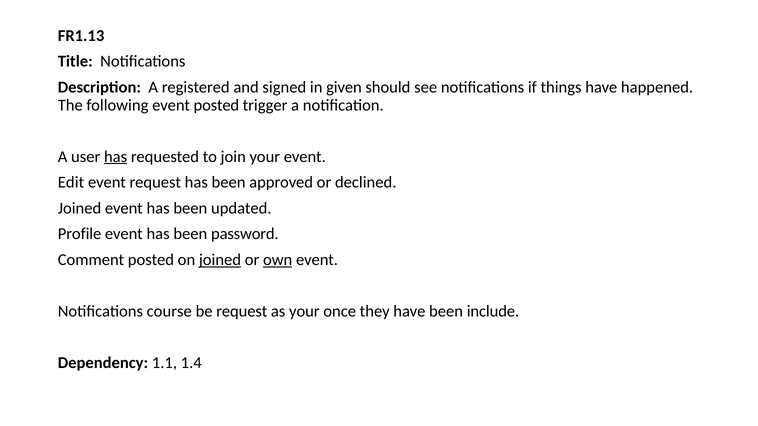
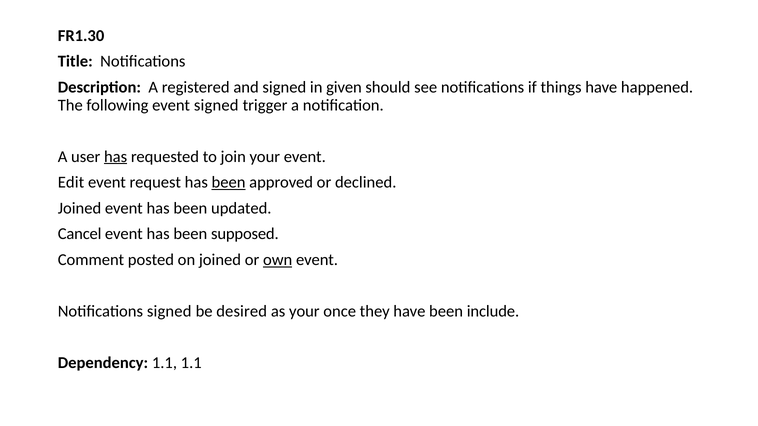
FR1.13: FR1.13 -> FR1.30
event posted: posted -> signed
been at (229, 183) underline: none -> present
Profile: Profile -> Cancel
password: password -> supposed
joined at (220, 260) underline: present -> none
Notifications course: course -> signed
be request: request -> desired
1.1 1.4: 1.4 -> 1.1
